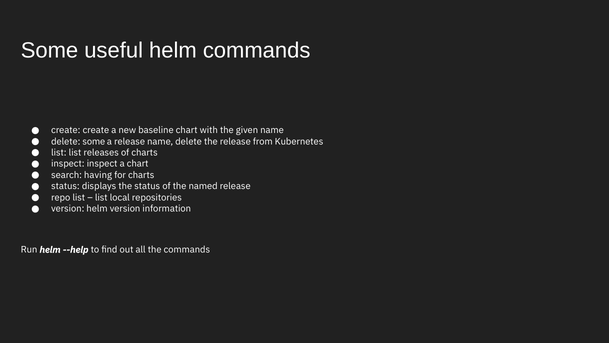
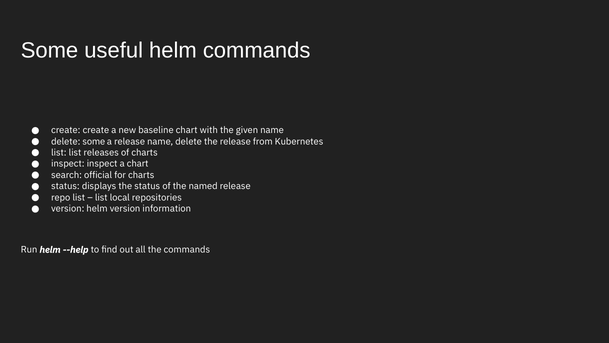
having: having -> official
